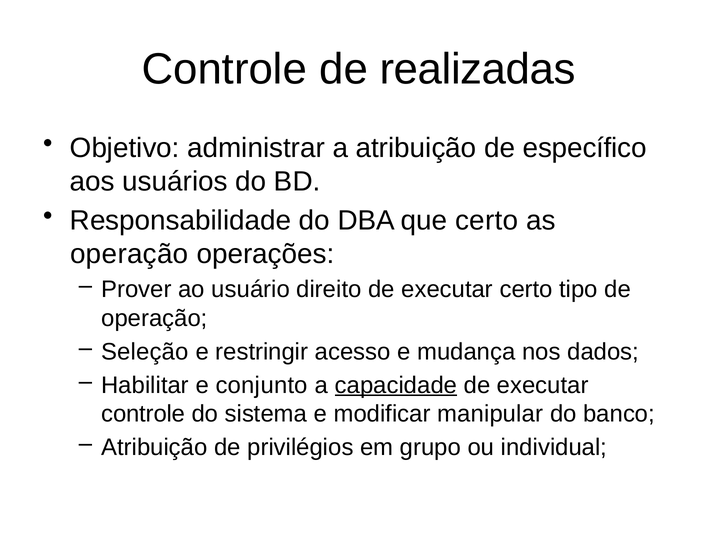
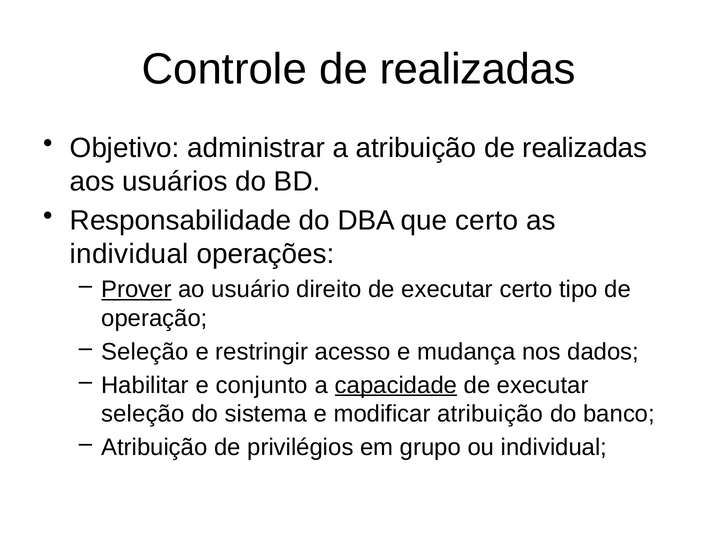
atribuição de específico: específico -> realizadas
operação at (129, 254): operação -> individual
Prover underline: none -> present
controle at (143, 414): controle -> seleção
modificar manipular: manipular -> atribuição
